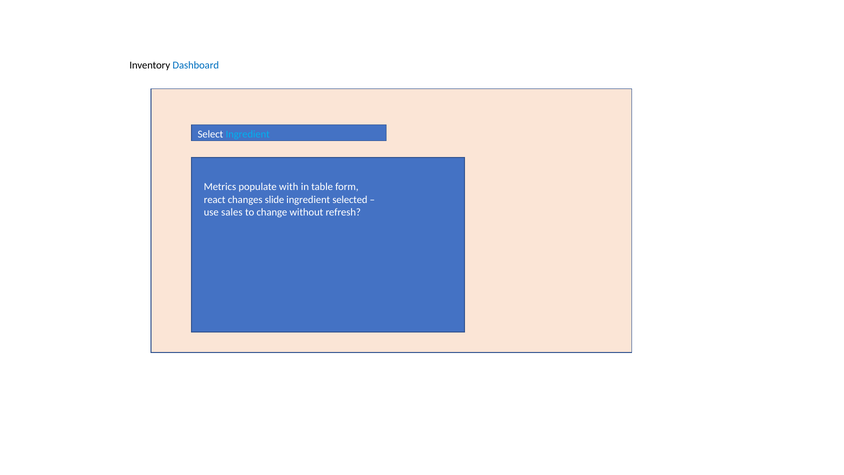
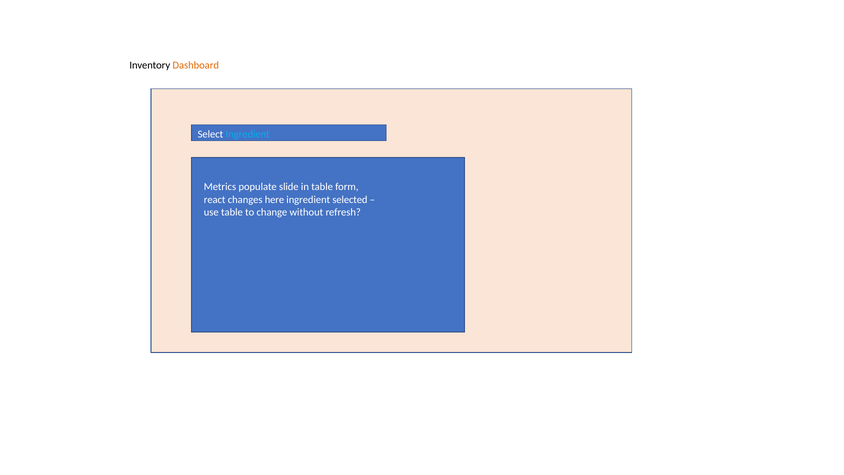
Dashboard colour: blue -> orange
with: with -> slide
slide: slide -> here
use sales: sales -> table
